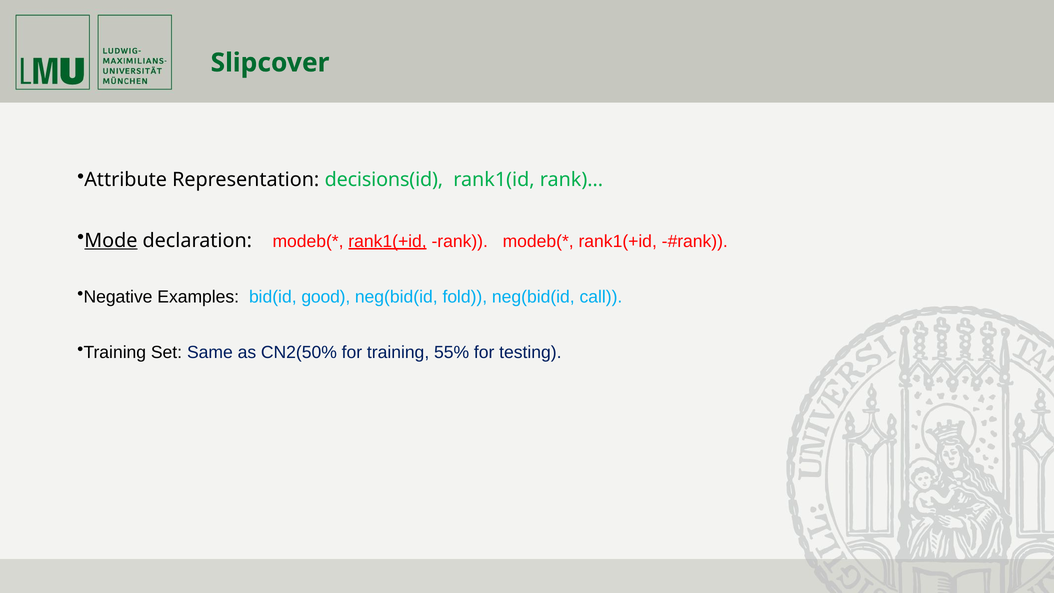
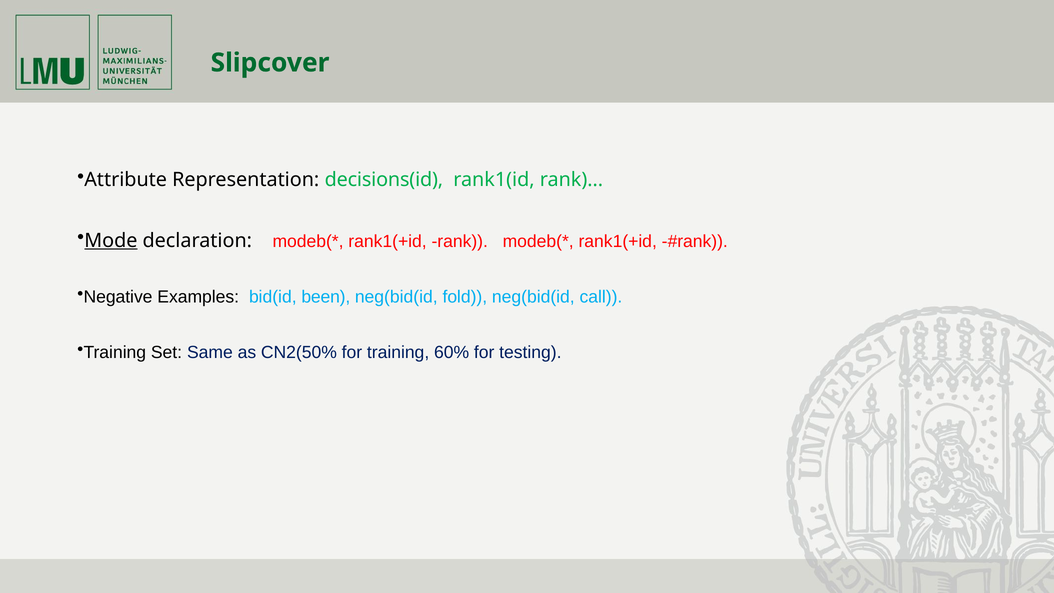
rank1(+id at (388, 241) underline: present -> none
good: good -> been
55%: 55% -> 60%
